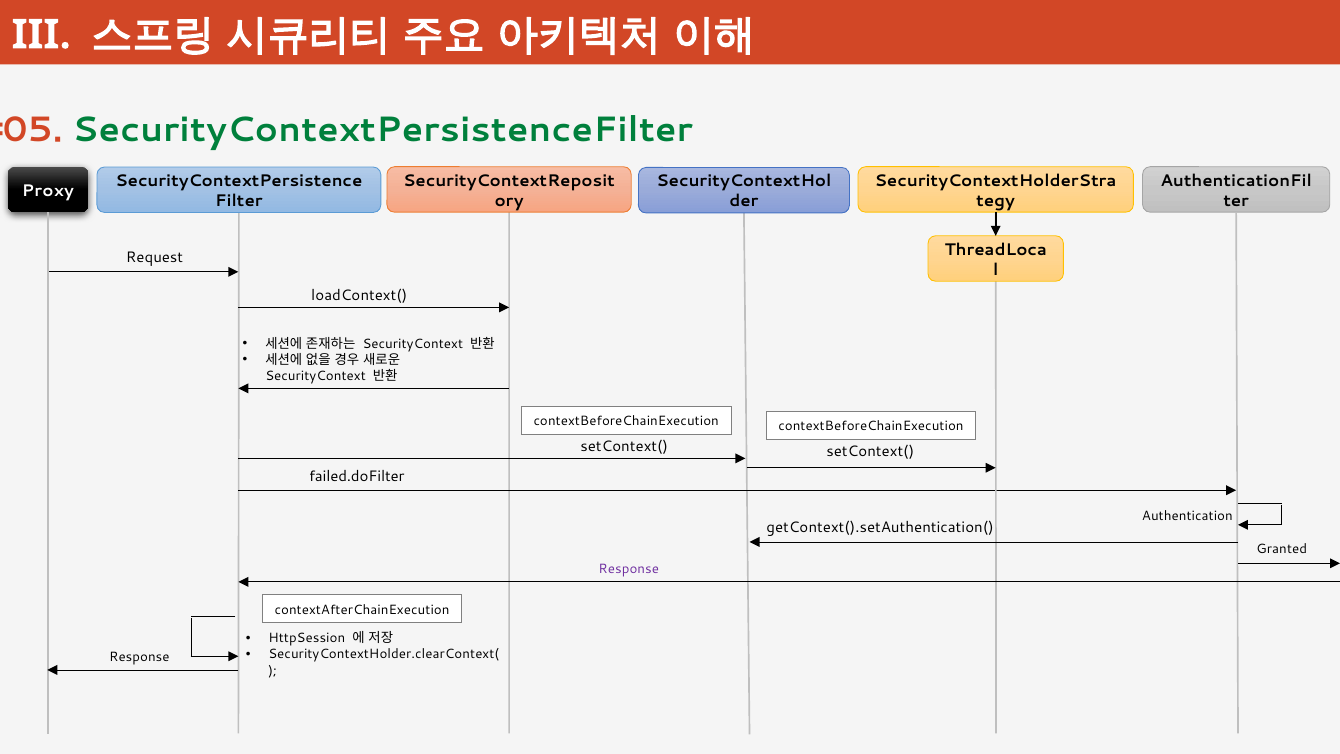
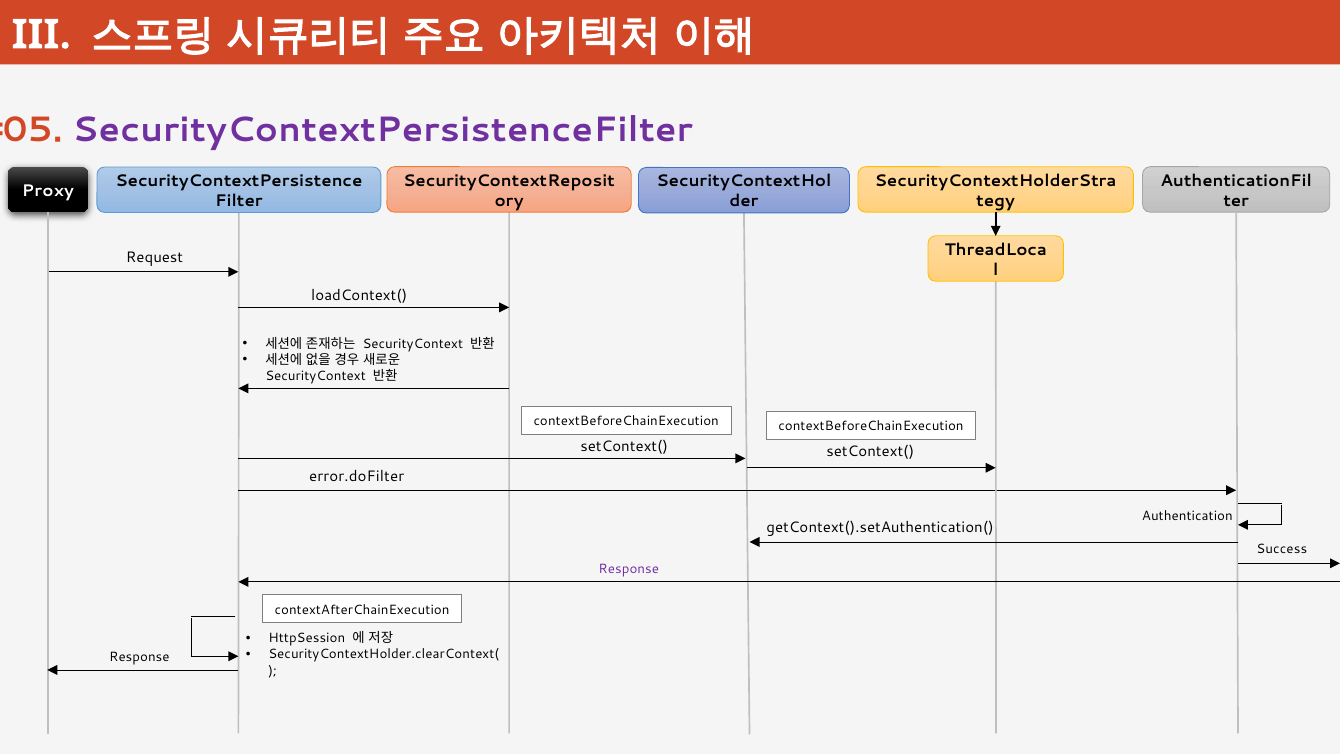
SecurityContextPersistenceFilter colour: green -> purple
failed.doFilter: failed.doFilter -> error.doFilter
Granted: Granted -> Success
